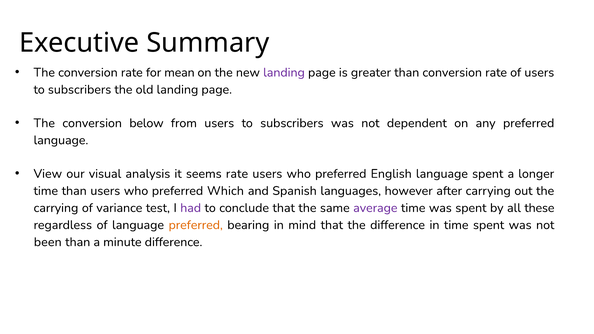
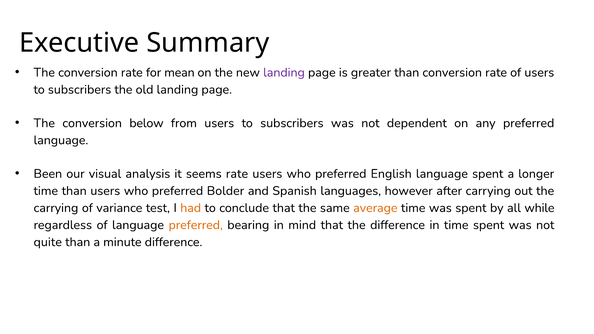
View: View -> Been
Which: Which -> Bolder
had colour: purple -> orange
average colour: purple -> orange
these: these -> while
been: been -> quite
